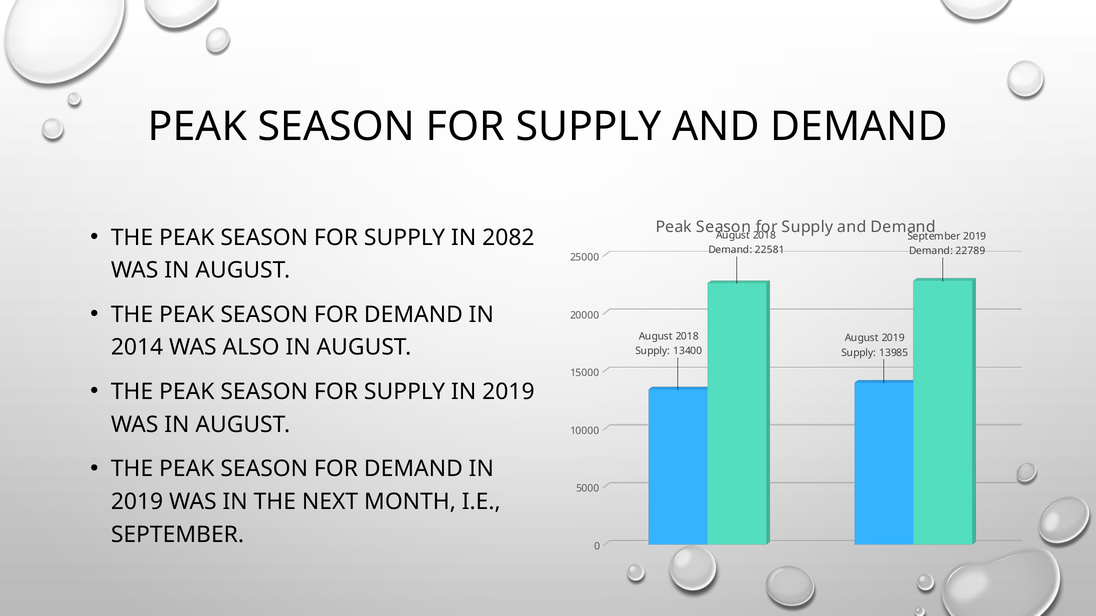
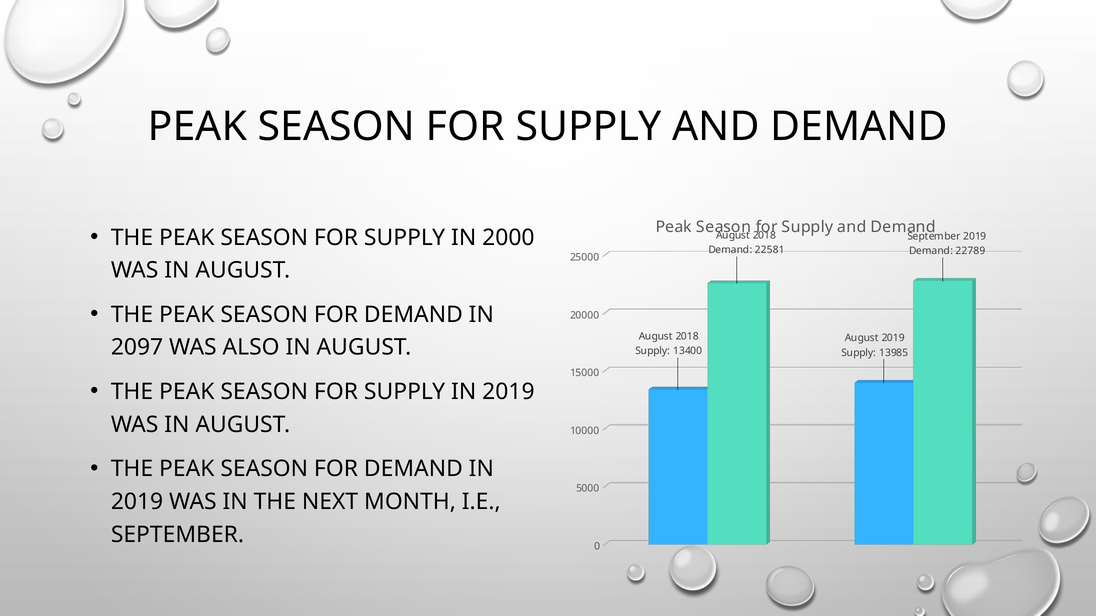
2082: 2082 -> 2000
2014: 2014 -> 2097
